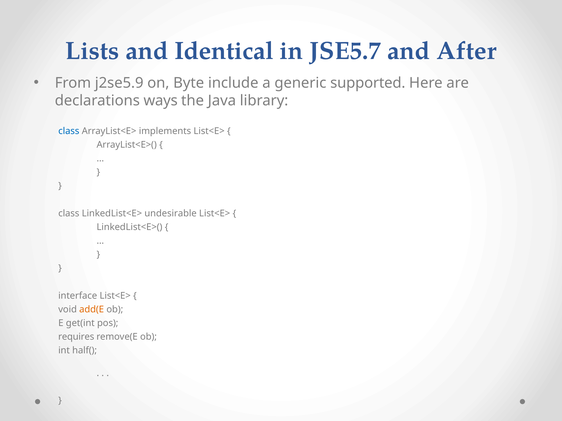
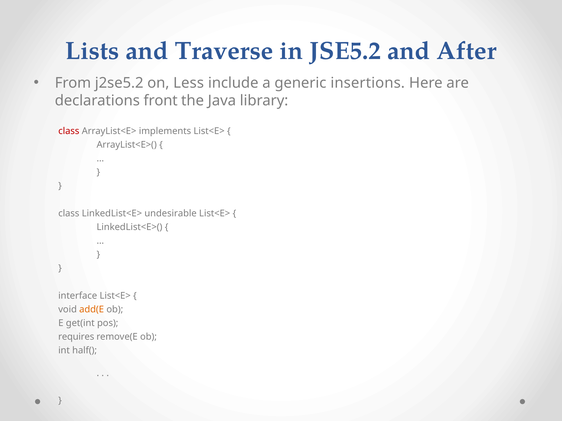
Identical: Identical -> Traverse
JSE5.7: JSE5.7 -> JSE5.2
j2se5.9: j2se5.9 -> j2se5.2
Byte: Byte -> Less
supported: supported -> insertions
ways: ways -> front
class at (69, 131) colour: blue -> red
